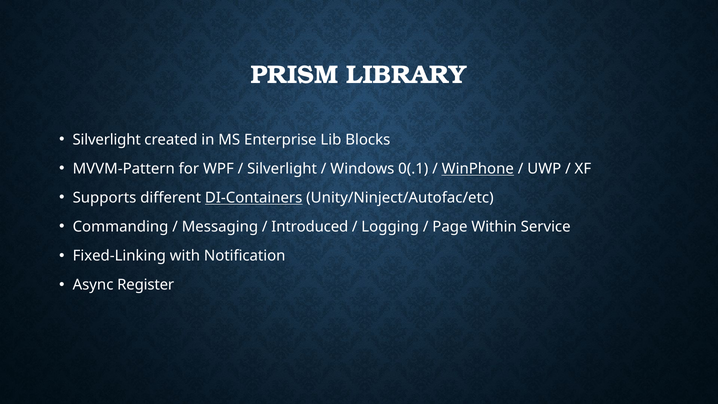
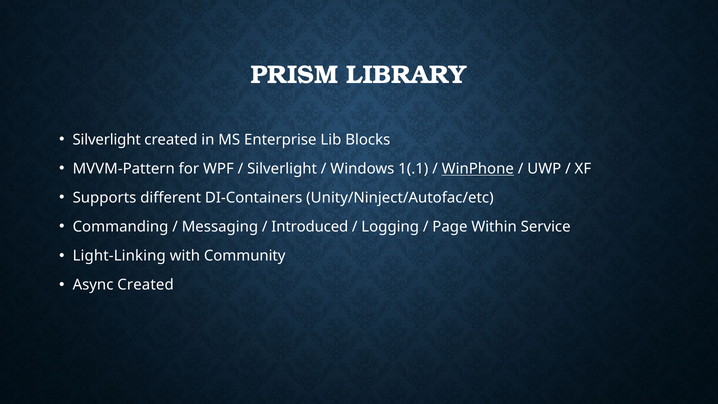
0(.1: 0(.1 -> 1(.1
DI-Containers underline: present -> none
Fixed-Linking: Fixed-Linking -> Light-Linking
Notification: Notification -> Community
Async Register: Register -> Created
